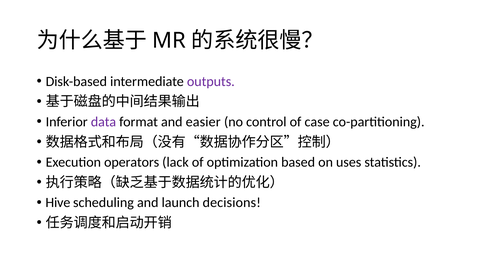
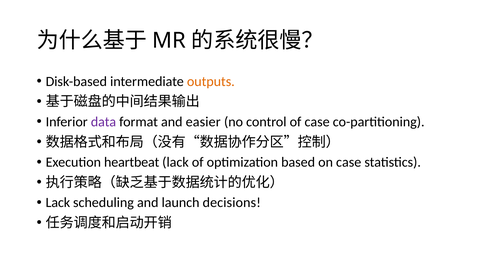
outputs colour: purple -> orange
operators: operators -> heartbeat
on uses: uses -> case
Hive at (58, 202): Hive -> Lack
